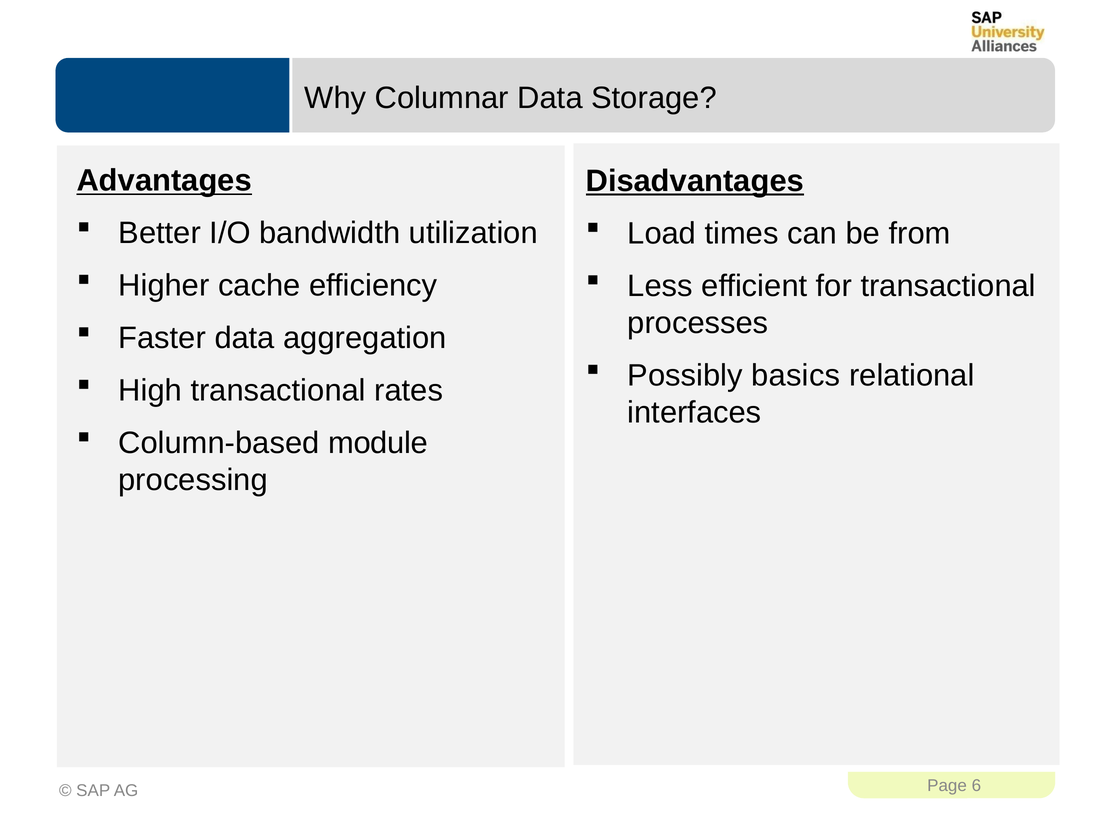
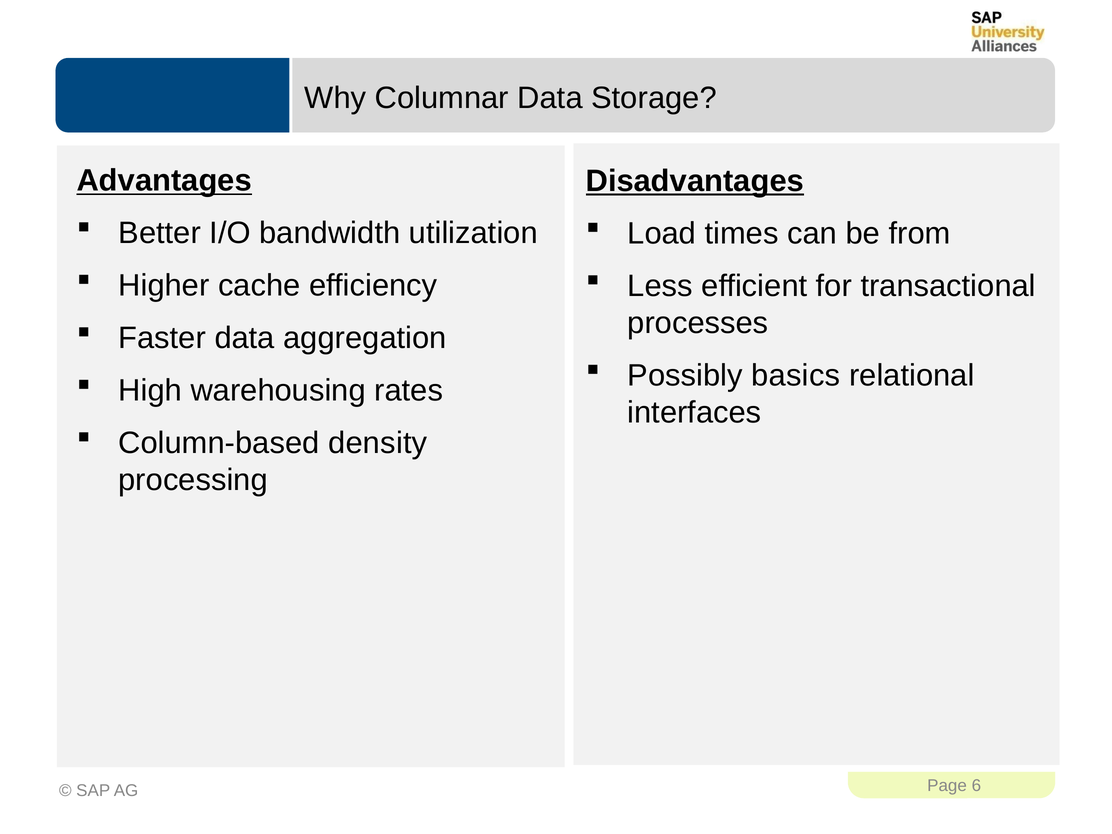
High transactional: transactional -> warehousing
module: module -> density
